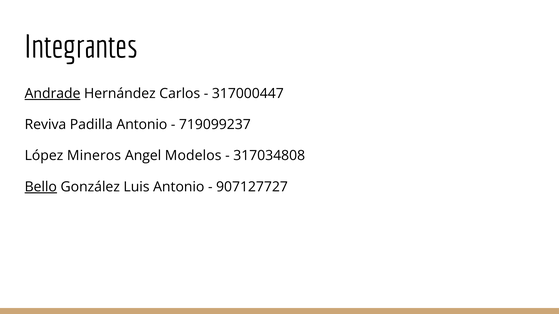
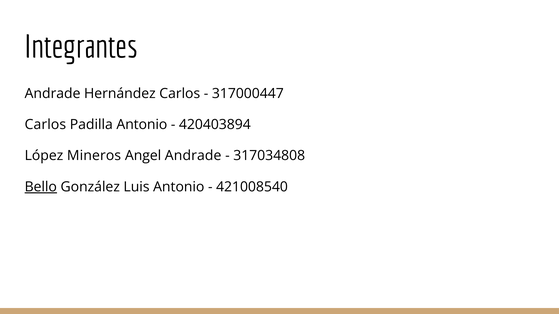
Andrade at (53, 94) underline: present -> none
Reviva at (45, 125): Reviva -> Carlos
719099237: 719099237 -> 420403894
Angel Modelos: Modelos -> Andrade
907127727: 907127727 -> 421008540
